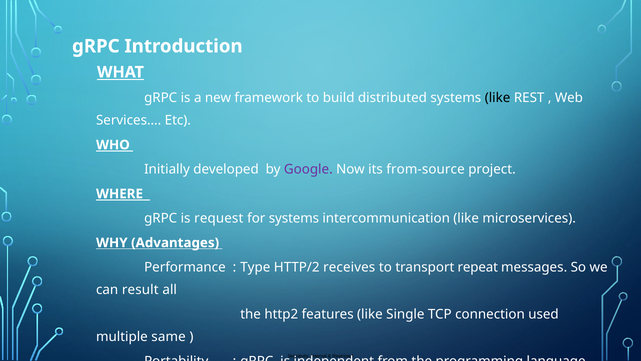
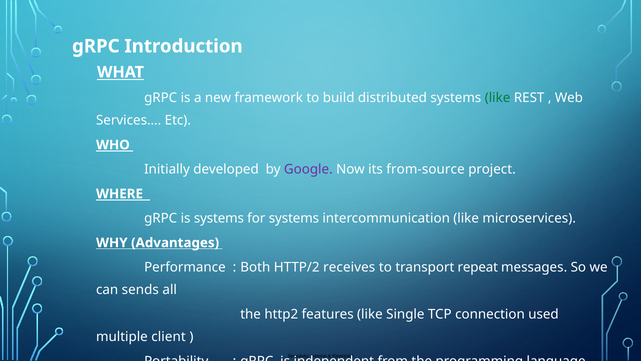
like at (498, 98) colour: black -> green
is request: request -> systems
Type: Type -> Both
result: result -> sends
same: same -> client
